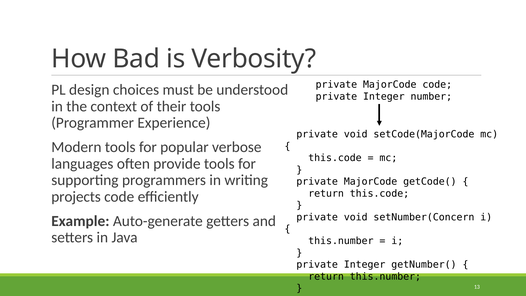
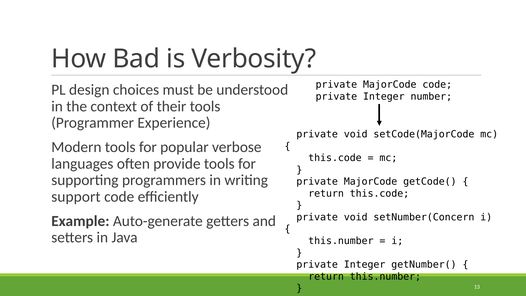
projects: projects -> support
